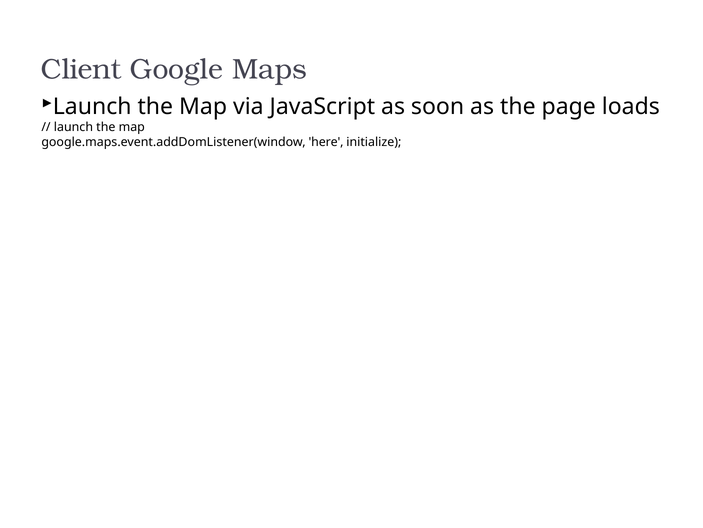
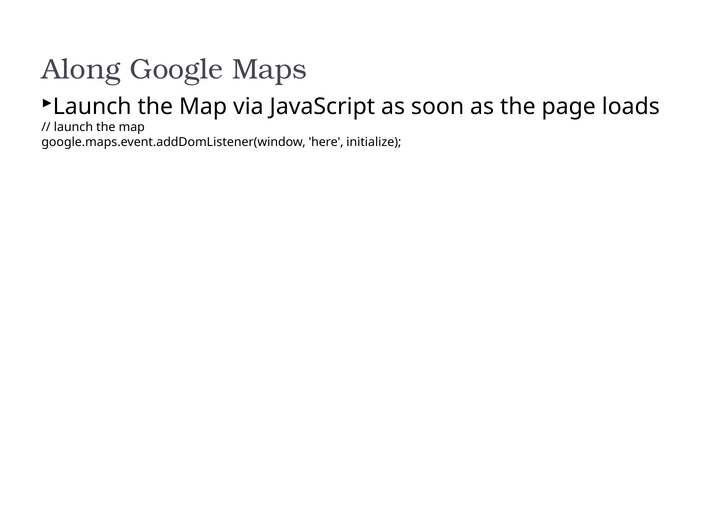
Client: Client -> Along
